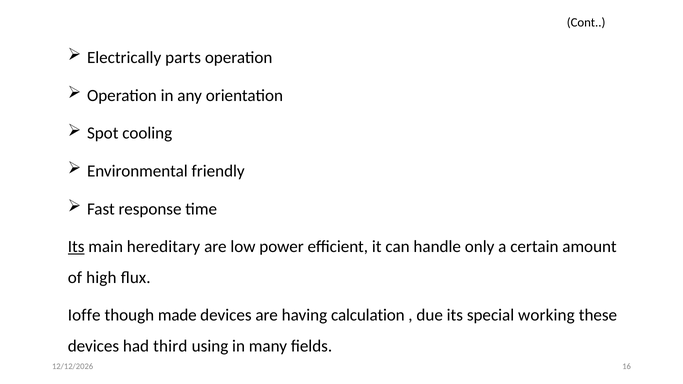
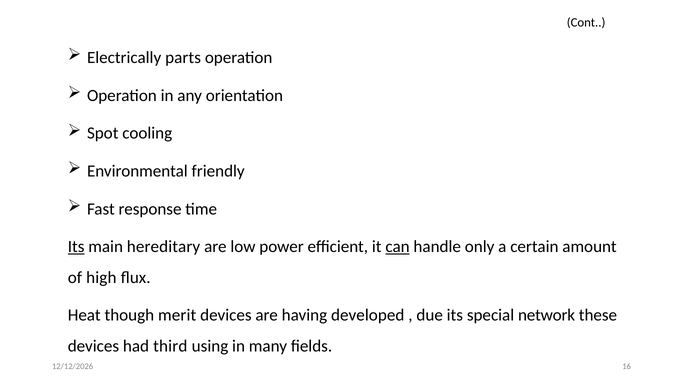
can underline: none -> present
Ioffe: Ioffe -> Heat
made: made -> merit
calculation: calculation -> developed
working: working -> network
